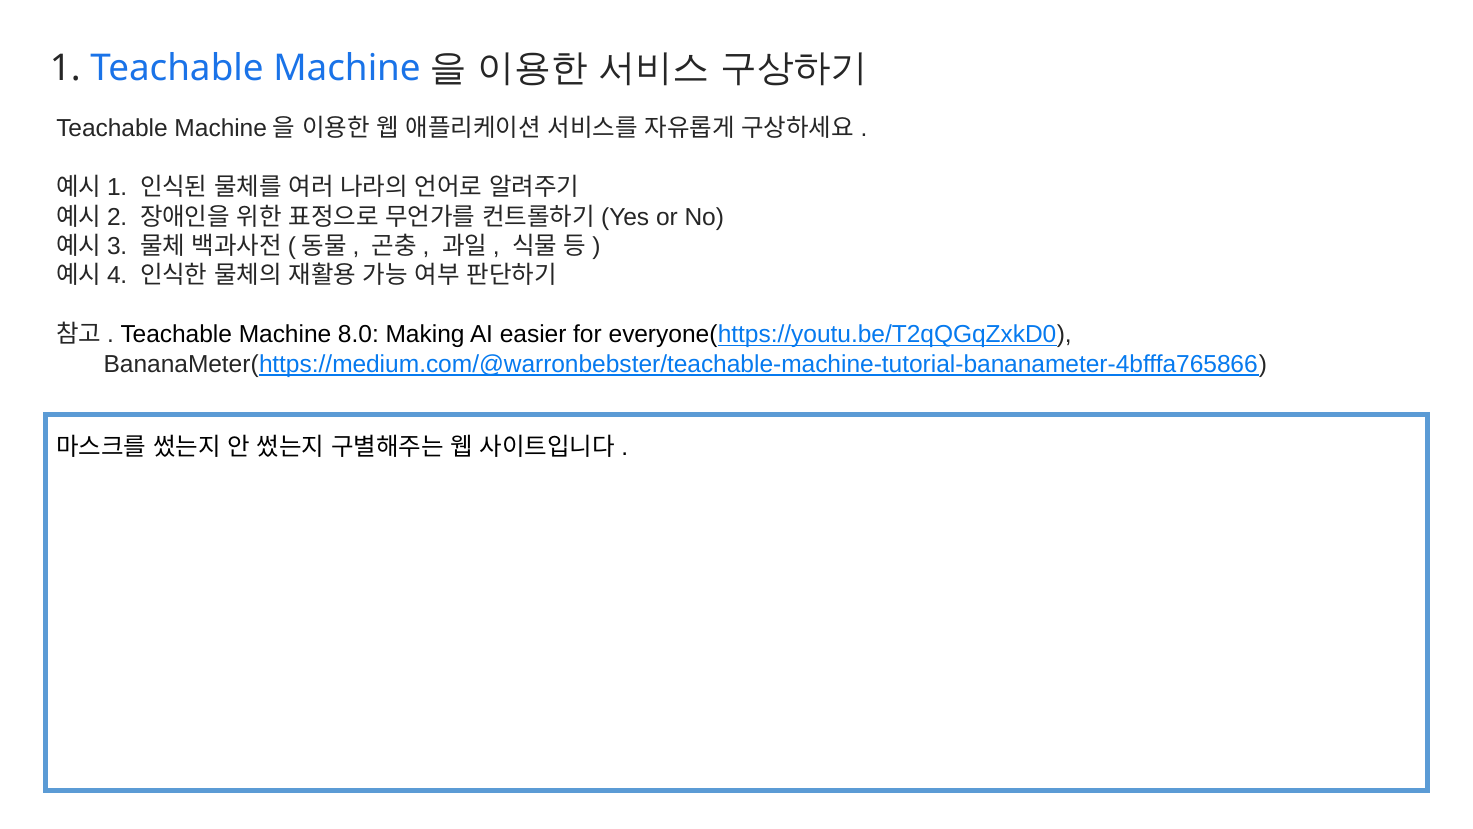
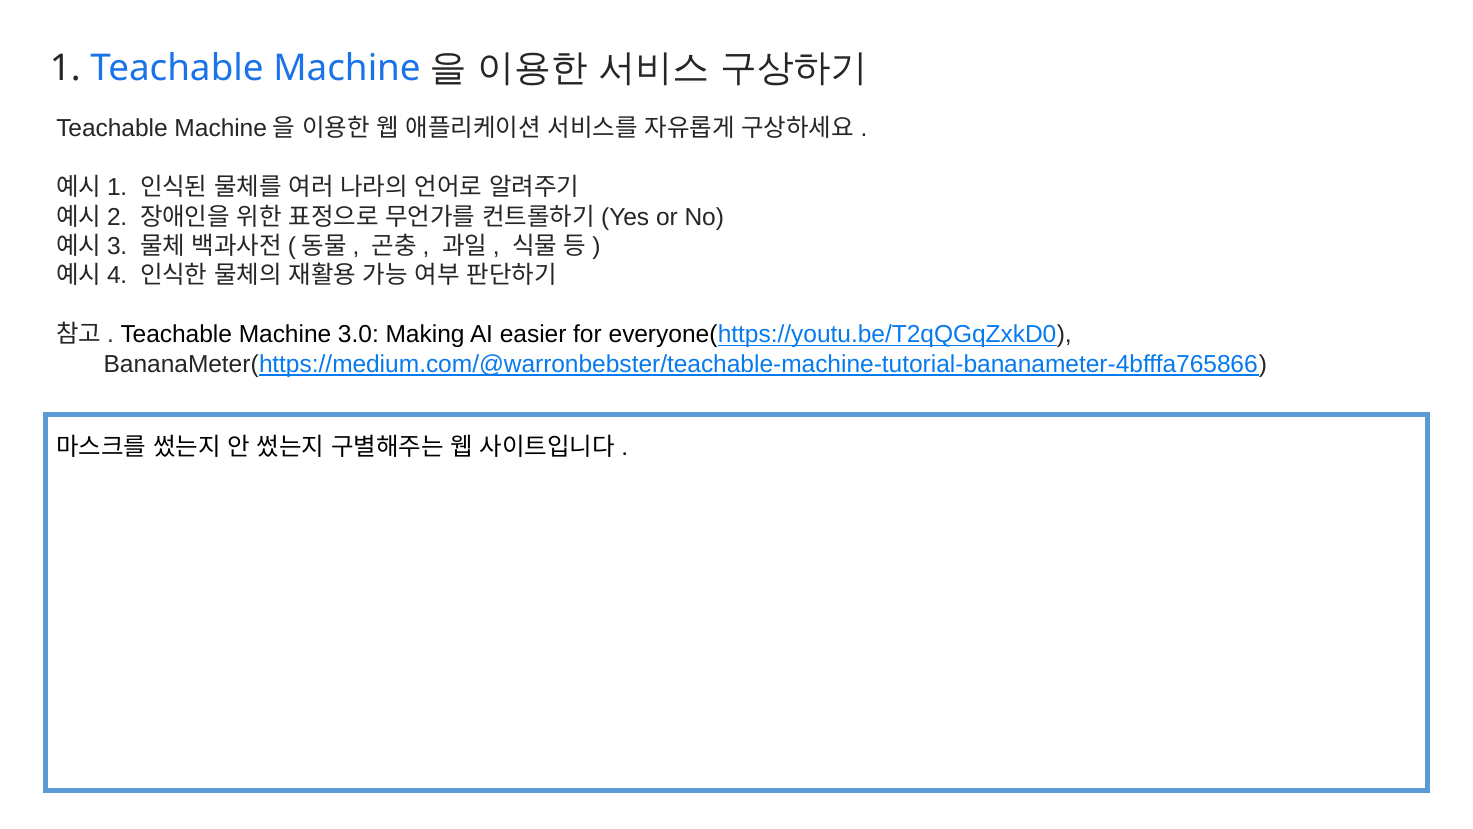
8.0: 8.0 -> 3.0
